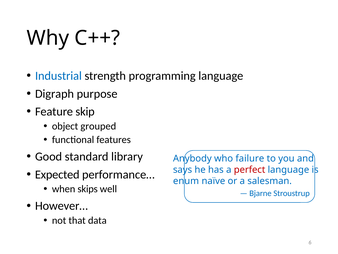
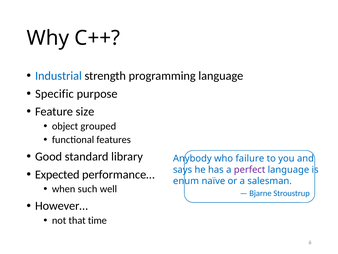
Digraph: Digraph -> Specific
skip: skip -> size
perfect colour: red -> purple
skips: skips -> such
data: data -> time
